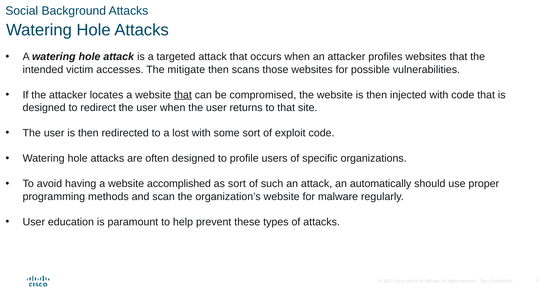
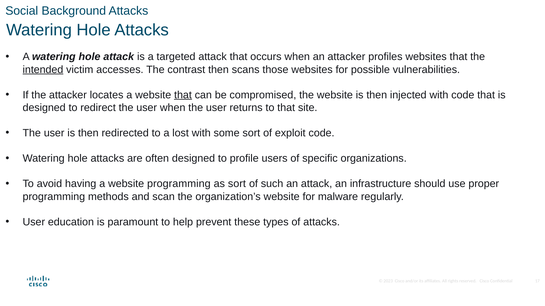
intended underline: none -> present
mitigate: mitigate -> contrast
website accomplished: accomplished -> programming
automatically: automatically -> infrastructure
